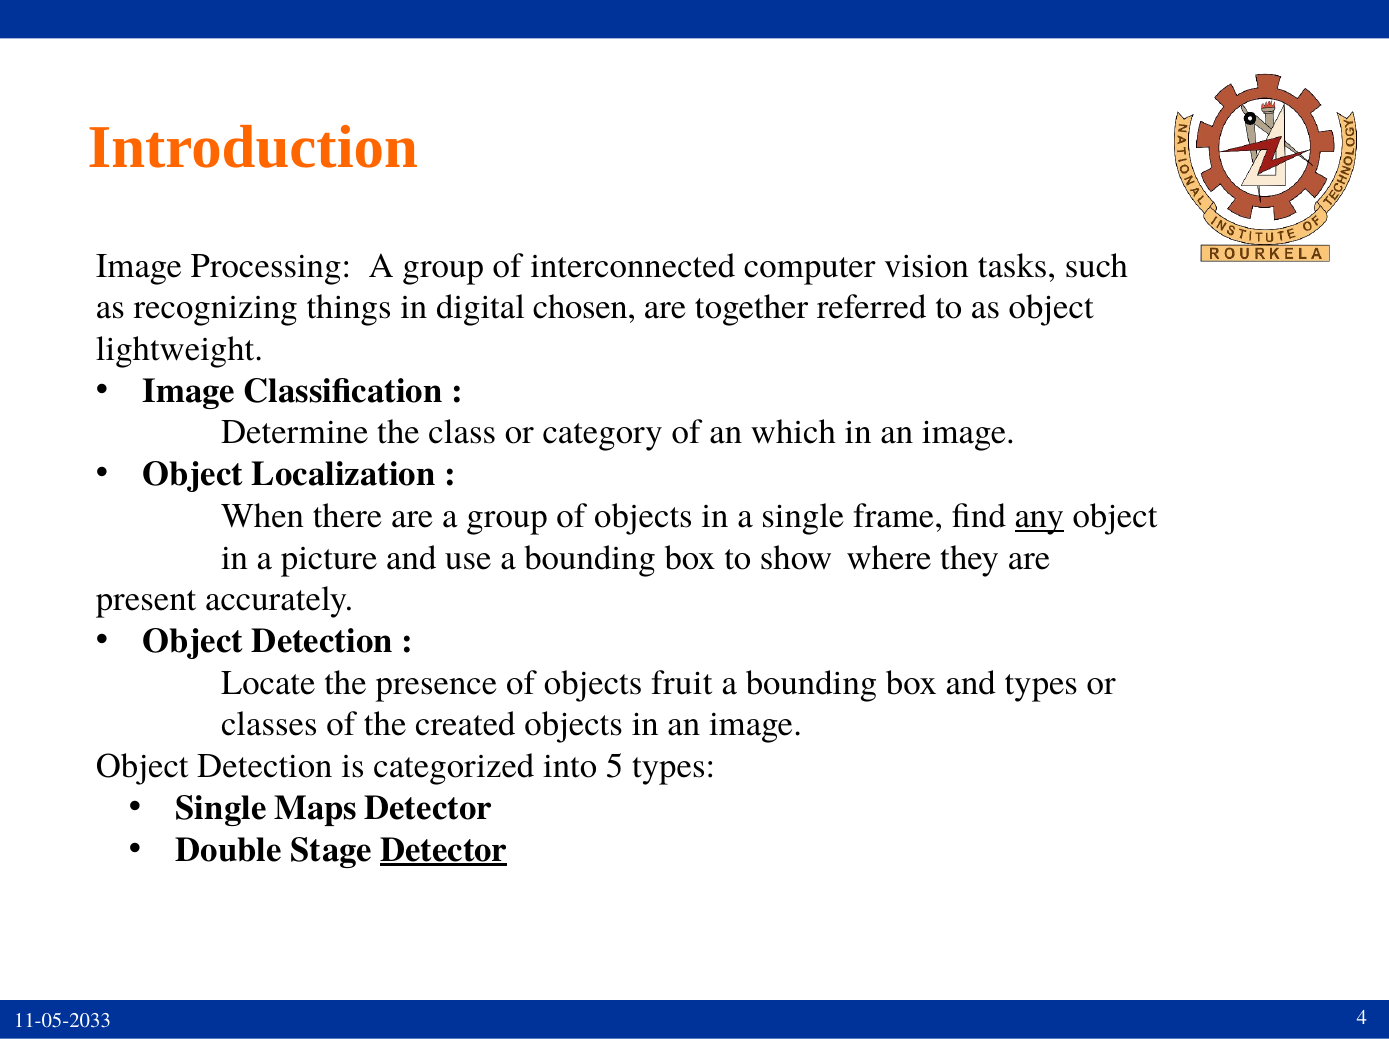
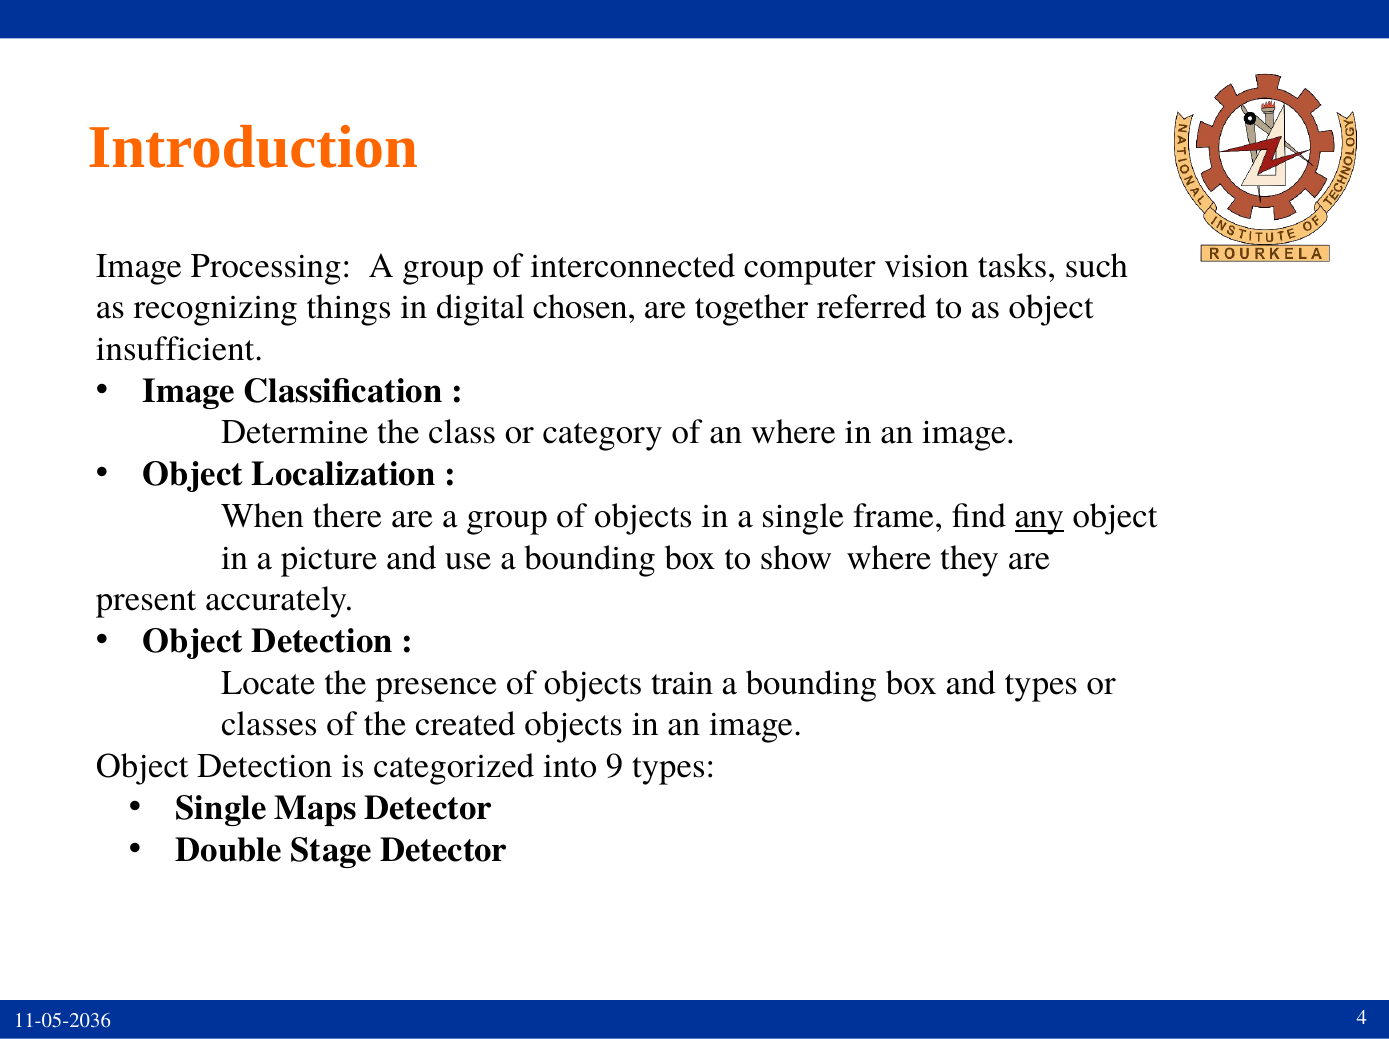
lightweight: lightweight -> insufficient
an which: which -> where
fruit: fruit -> train
5: 5 -> 9
Detector at (444, 850) underline: present -> none
11-05-2033: 11-05-2033 -> 11-05-2036
